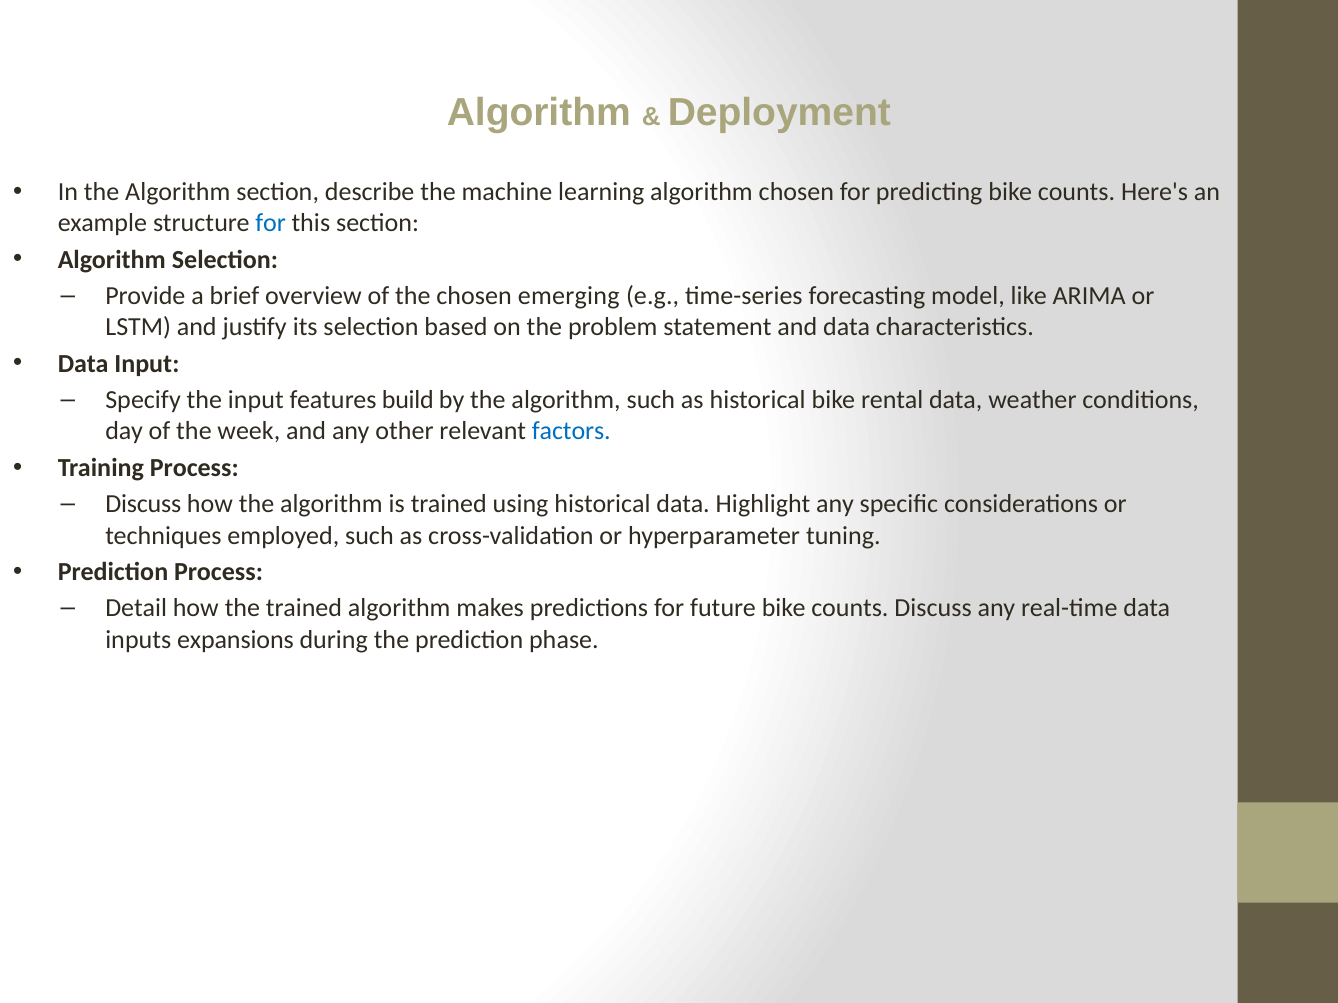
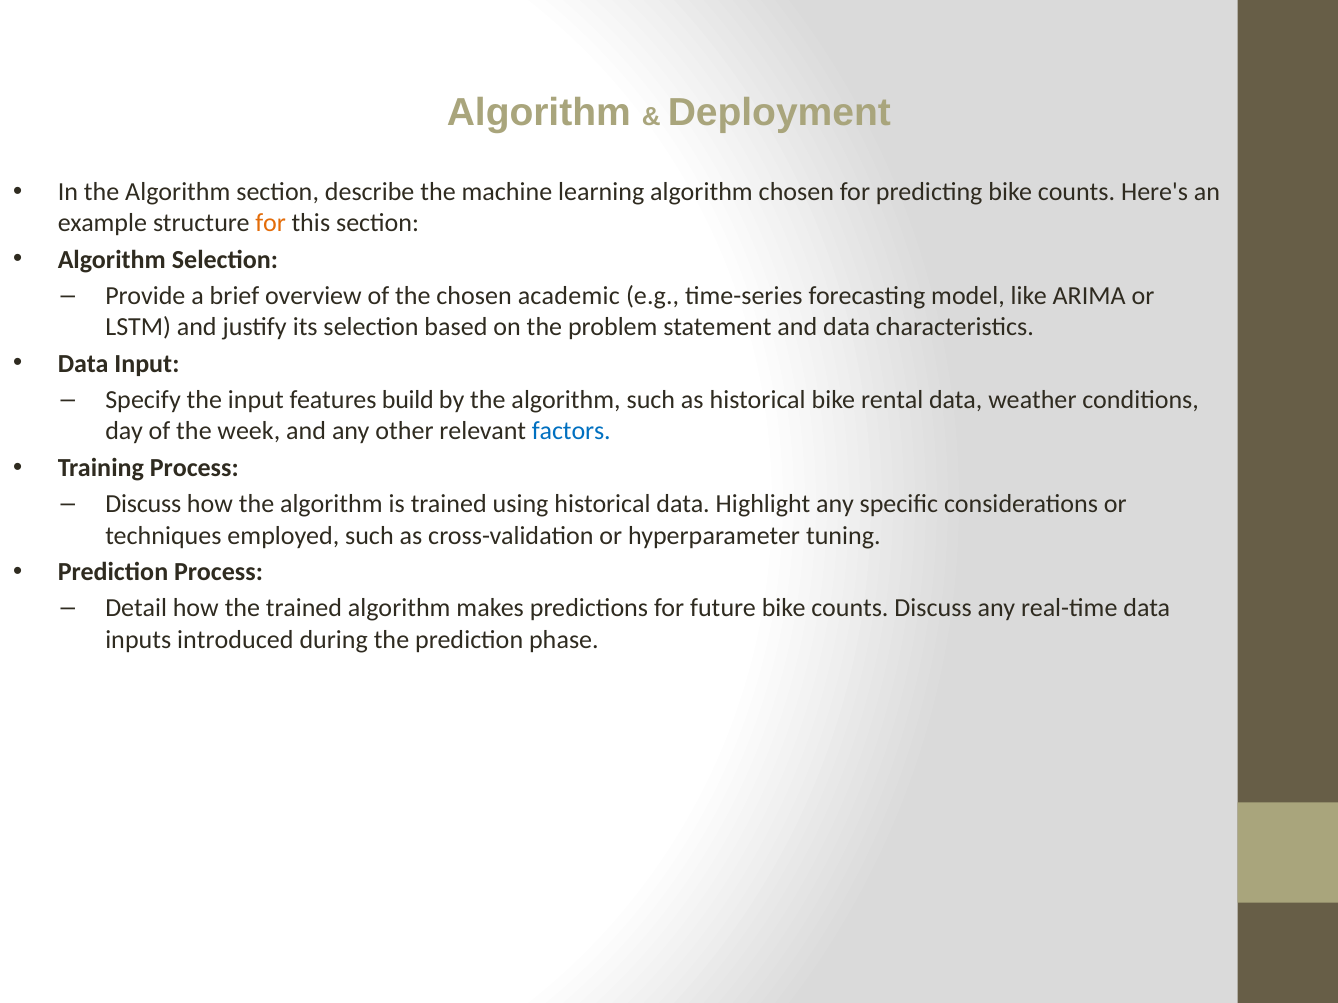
for at (271, 223) colour: blue -> orange
emerging: emerging -> academic
expansions: expansions -> introduced
